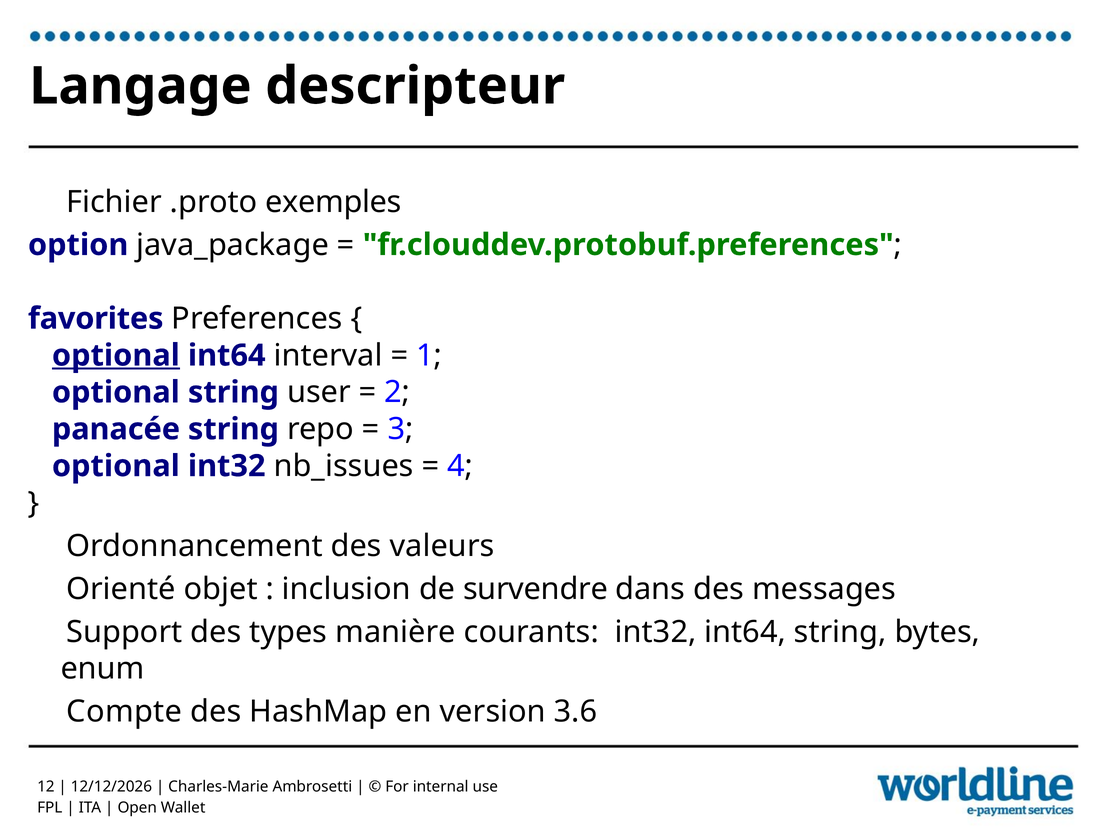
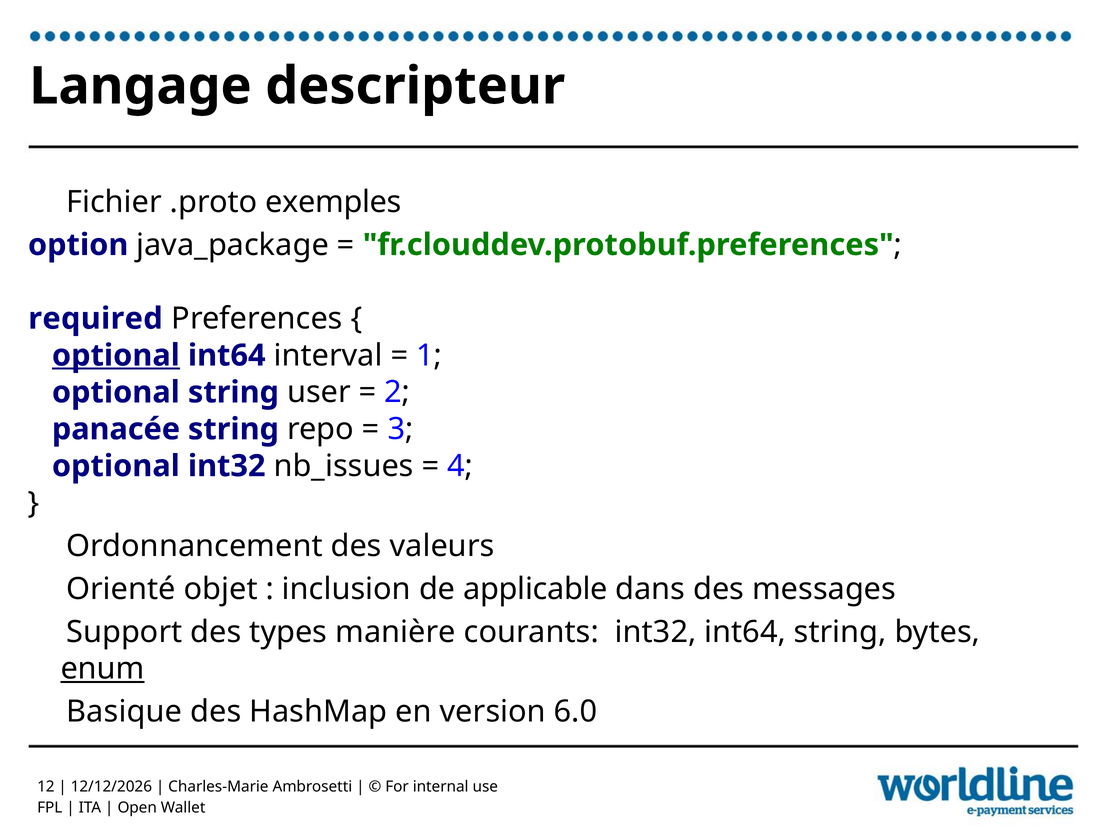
favorites: favorites -> required
survendre: survendre -> applicable
enum underline: none -> present
Compte: Compte -> Basique
3.6: 3.6 -> 6.0
